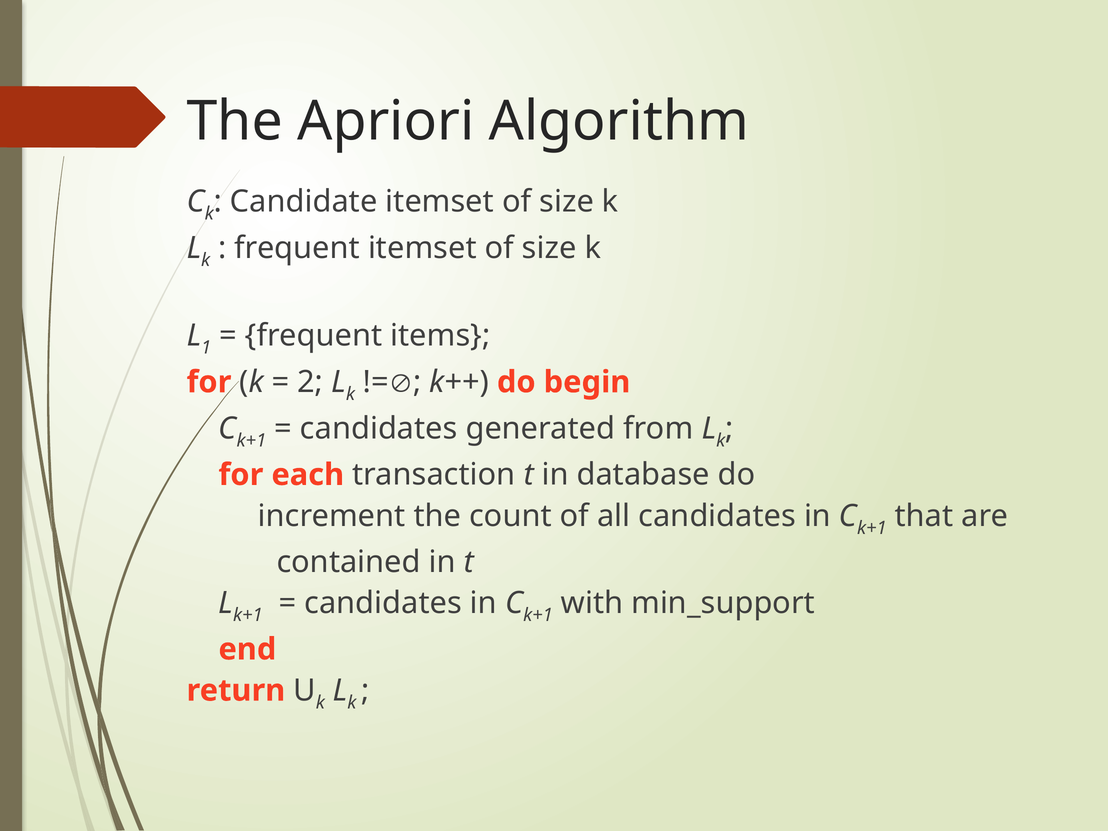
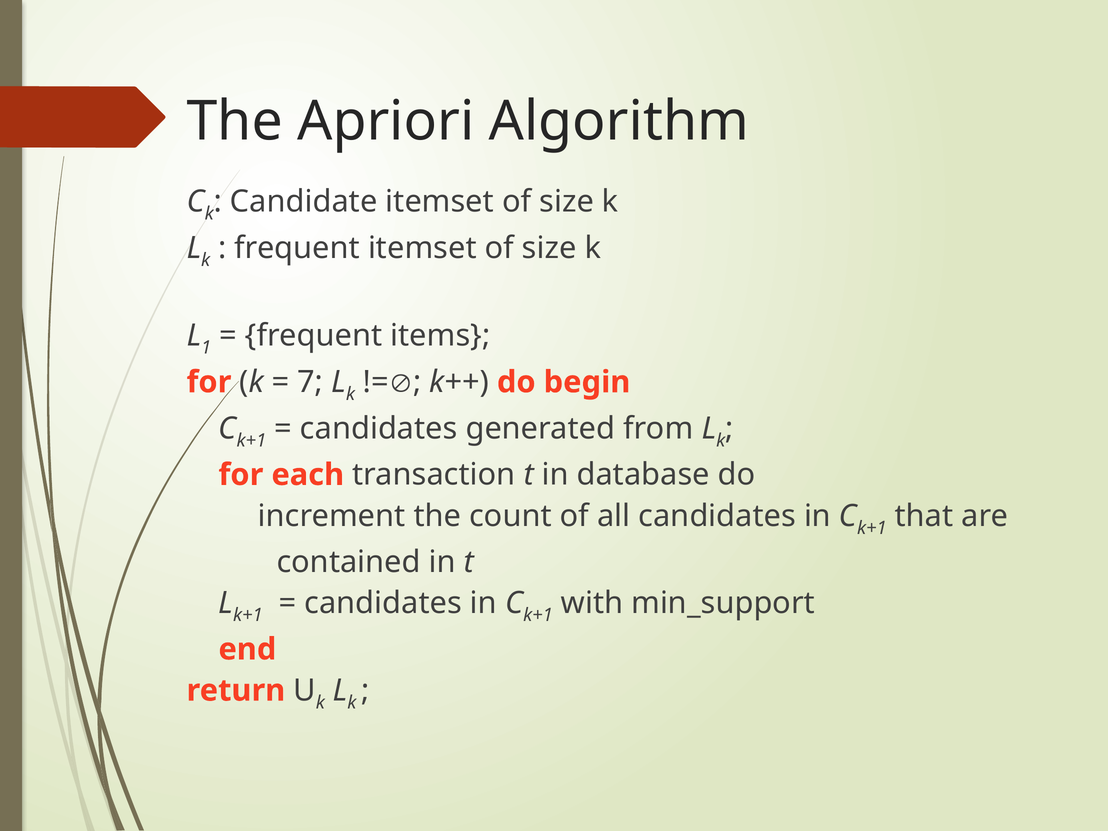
2: 2 -> 7
